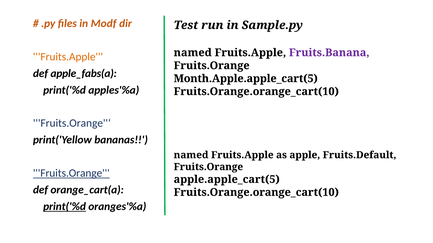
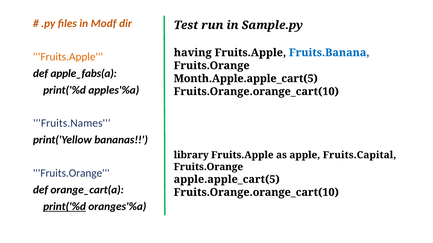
named at (193, 53): named -> having
Fruits.Banana colour: purple -> blue
Fruits.Orange''‘: Fruits.Orange''‘ -> Fruits.Names''‘
named at (191, 155): named -> library
Fruits.Default: Fruits.Default -> Fruits.Capital
Fruits.Orange at (71, 174) underline: present -> none
